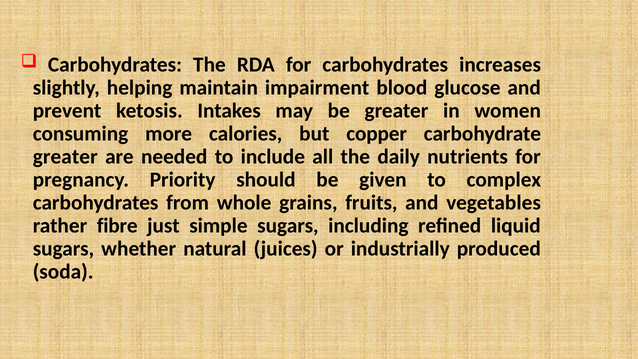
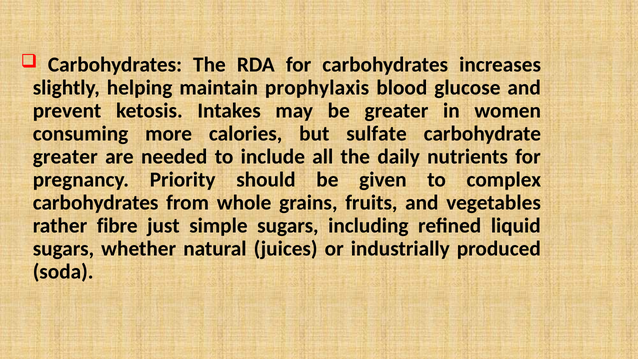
impairment: impairment -> prophylaxis
copper: copper -> sulfate
